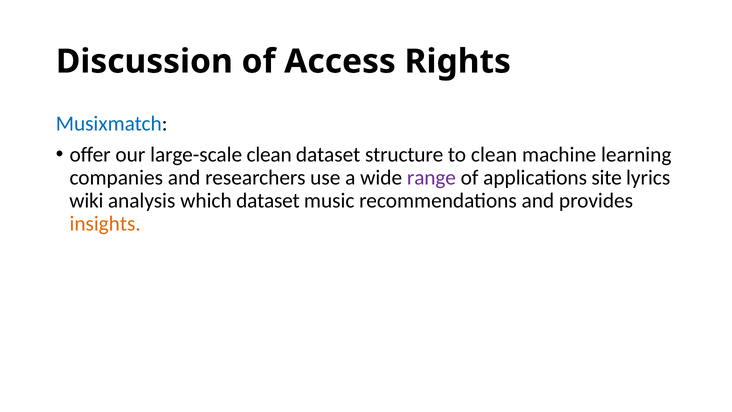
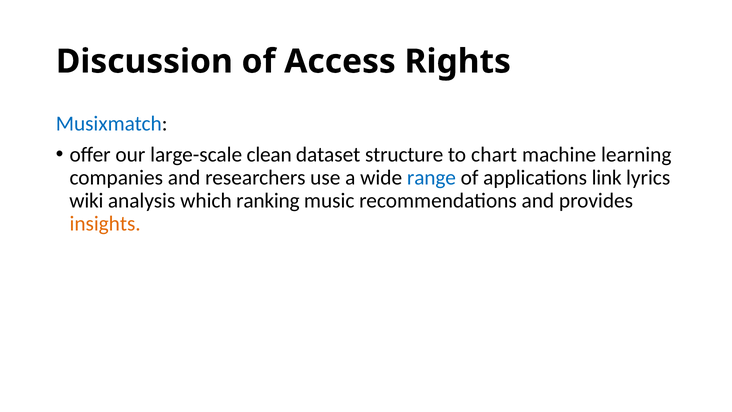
to clean: clean -> chart
range colour: purple -> blue
site: site -> link
which dataset: dataset -> ranking
